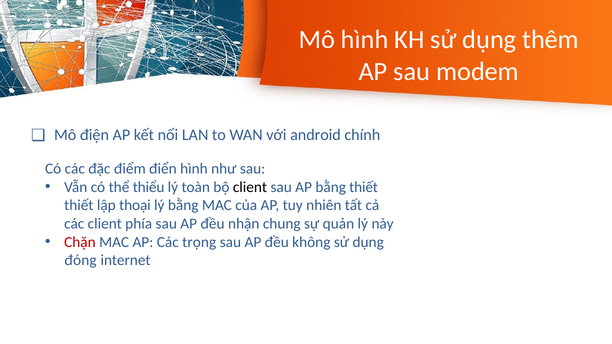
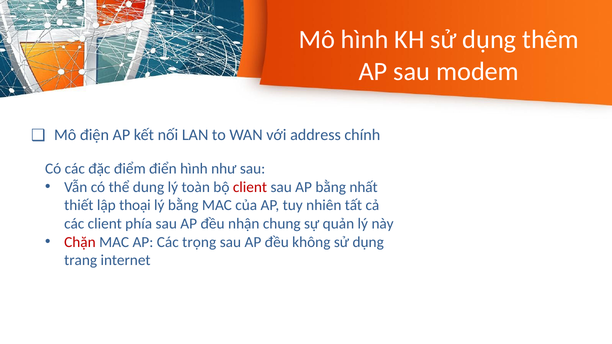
android: android -> address
thiểu: thiểu -> dung
client at (250, 187) colour: black -> red
bằng thiết: thiết -> nhất
đóng: đóng -> trang
